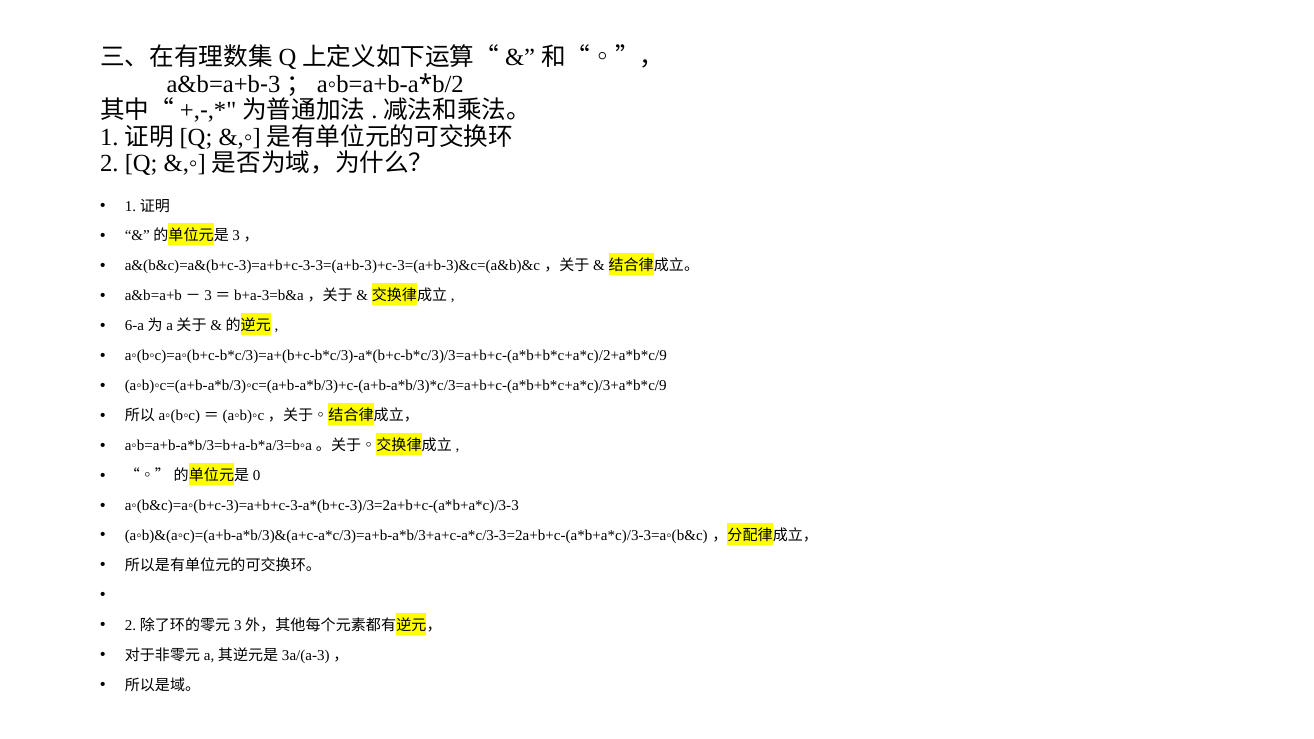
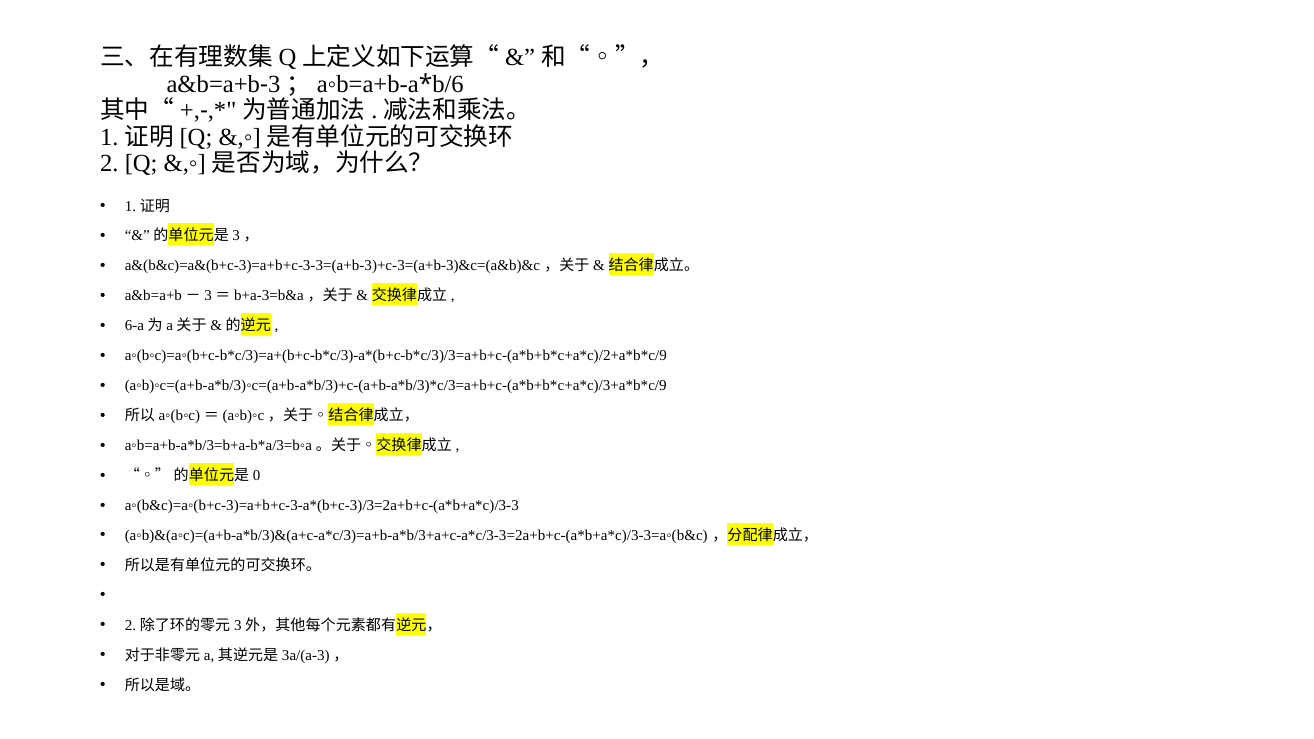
b/2: b/2 -> b/6
